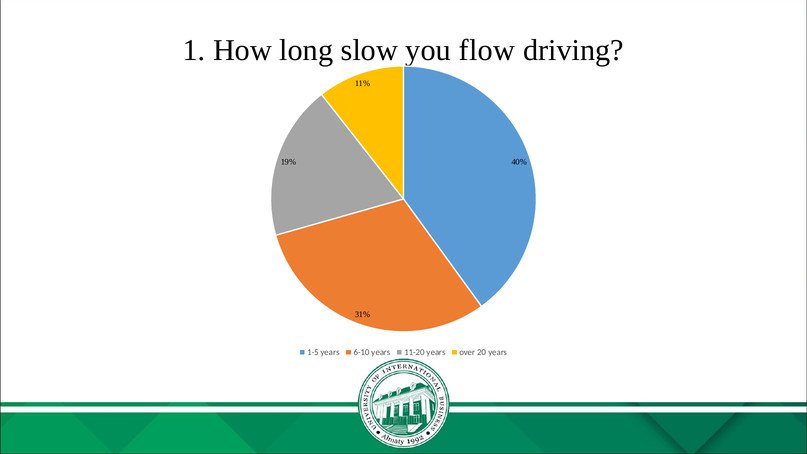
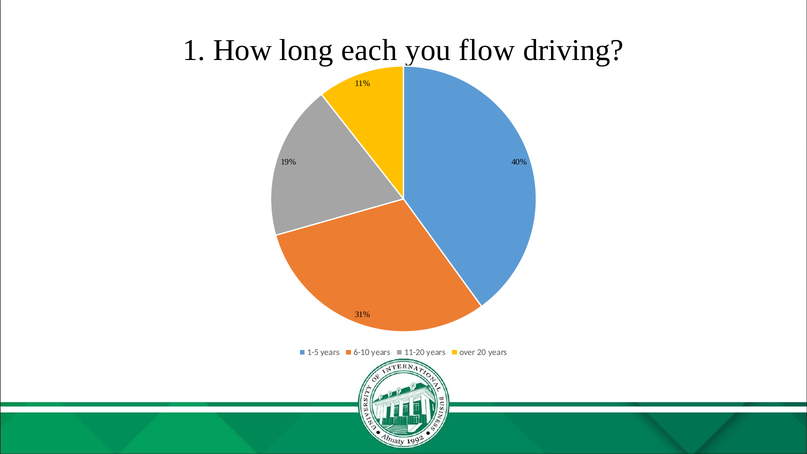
slow: slow -> each
